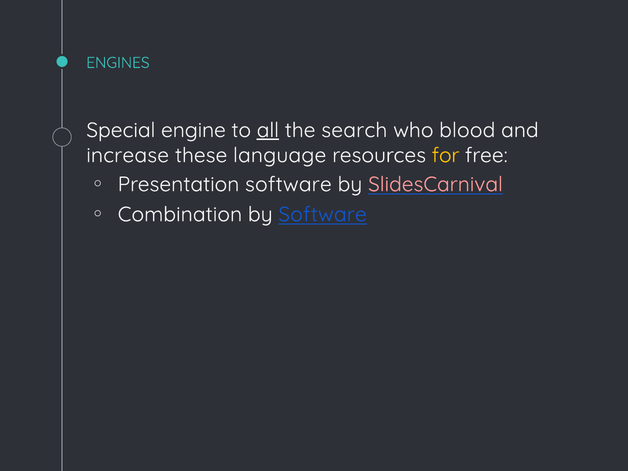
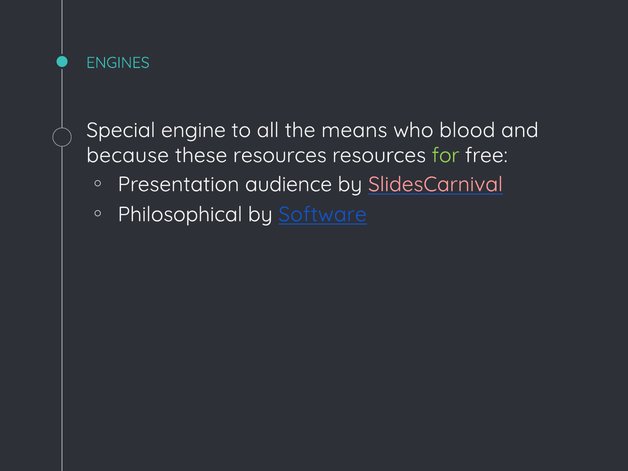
all underline: present -> none
search: search -> means
increase: increase -> because
these language: language -> resources
for colour: yellow -> light green
Presentation software: software -> audience
Combination: Combination -> Philosophical
